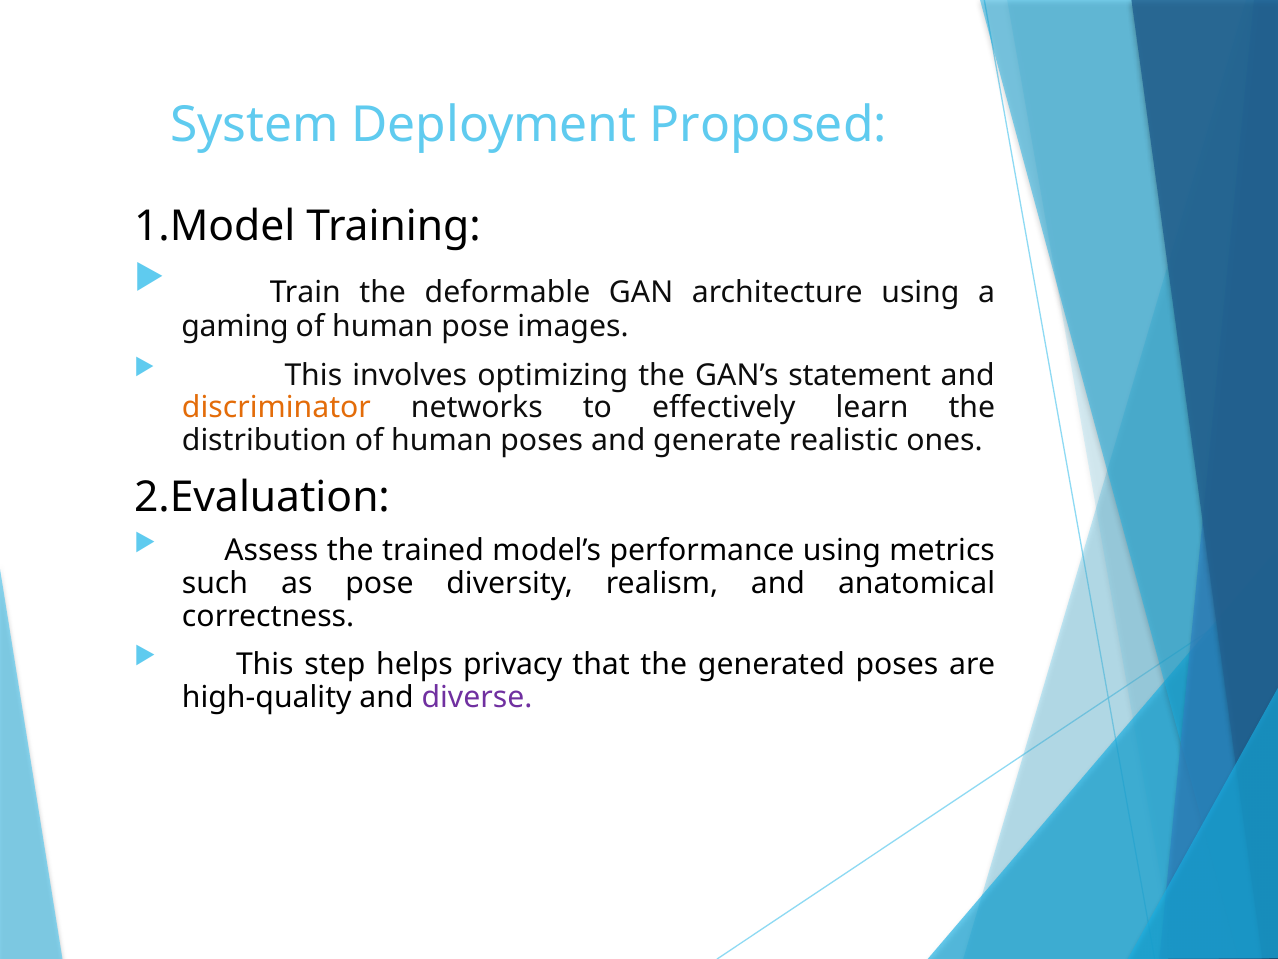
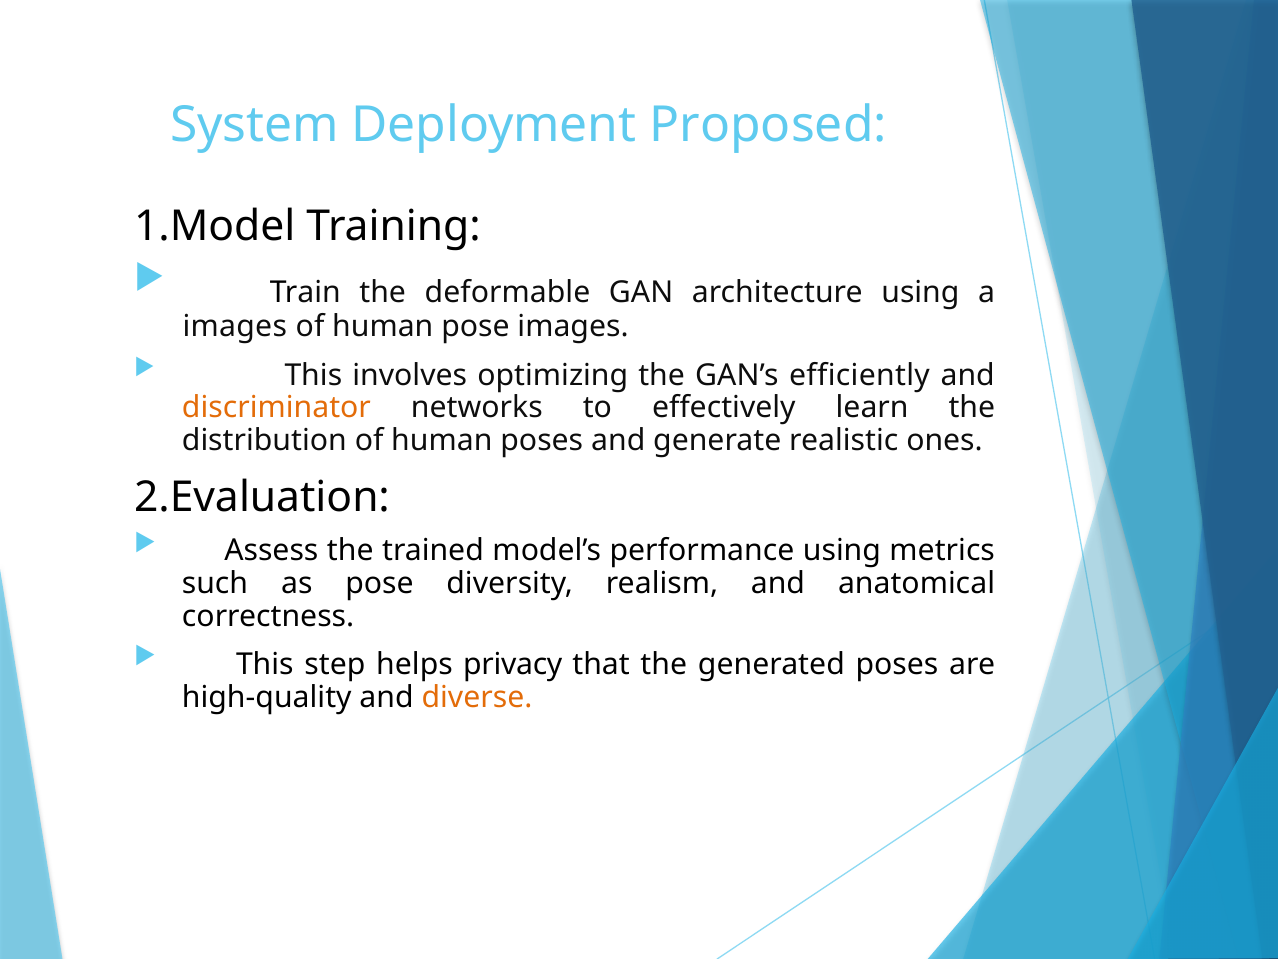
gaming at (235, 326): gaming -> images
statement: statement -> efficiently
diverse colour: purple -> orange
